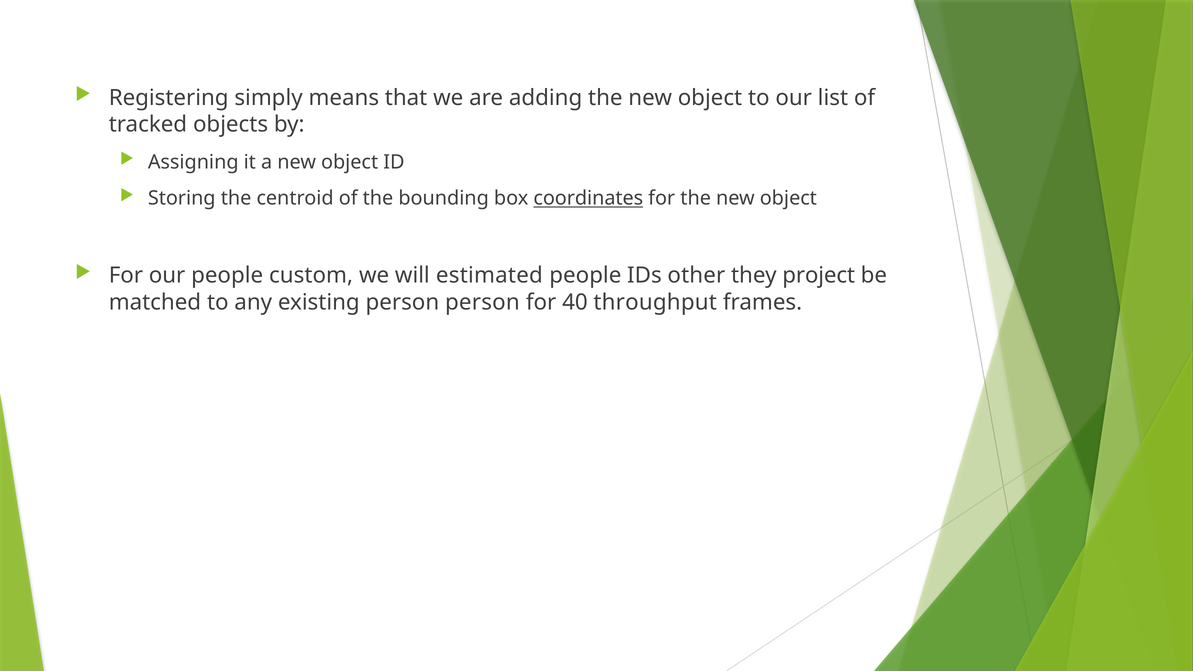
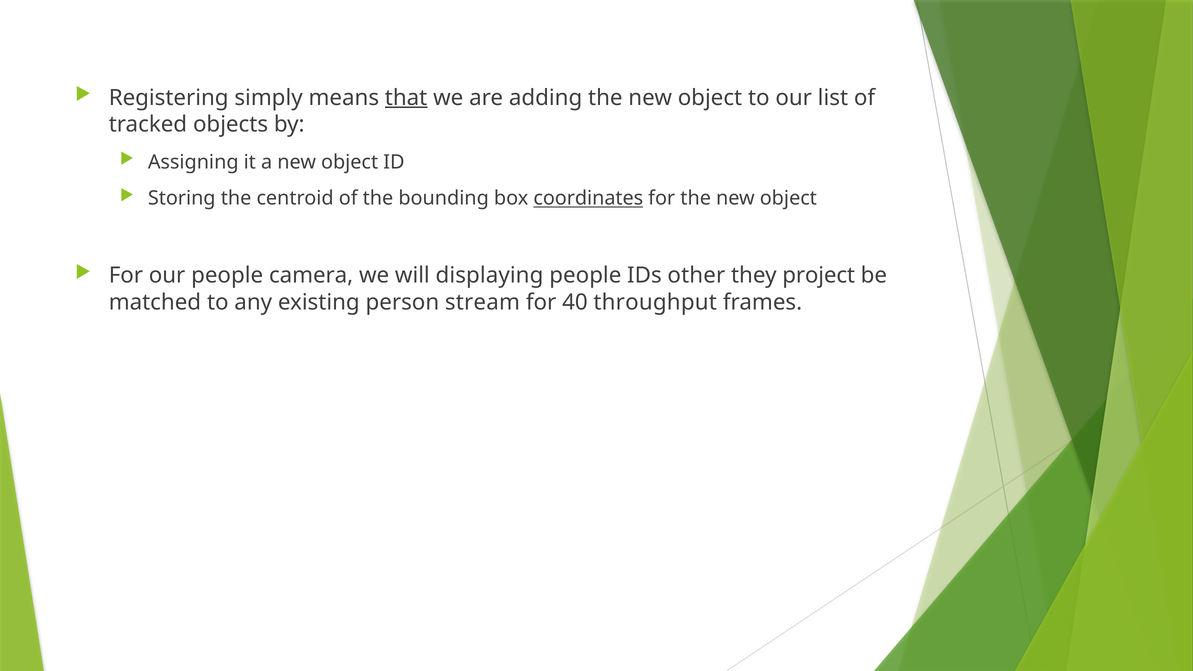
that underline: none -> present
custom: custom -> camera
estimated: estimated -> displaying
person person: person -> stream
